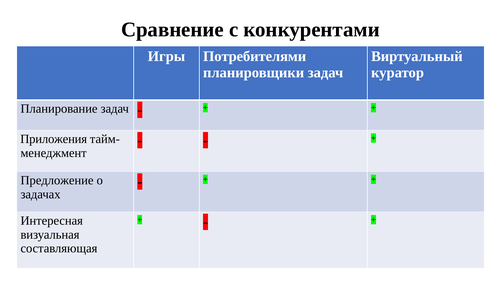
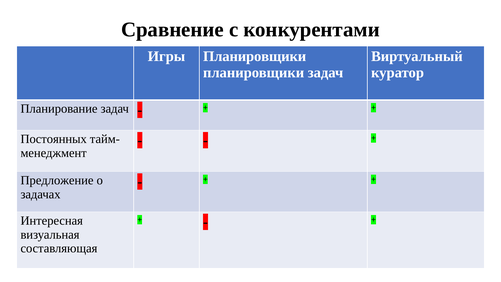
Игры Потребителями: Потребителями -> Планировщики
Приложения: Приложения -> Постоянных
